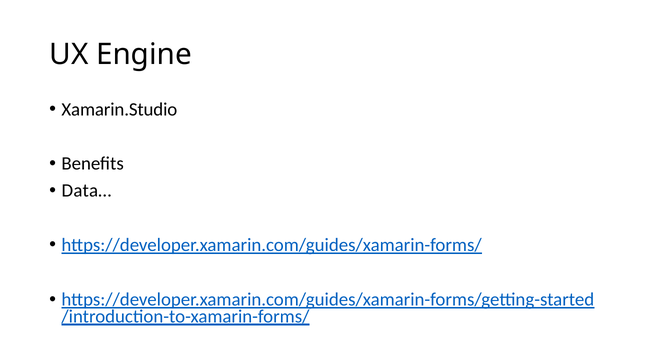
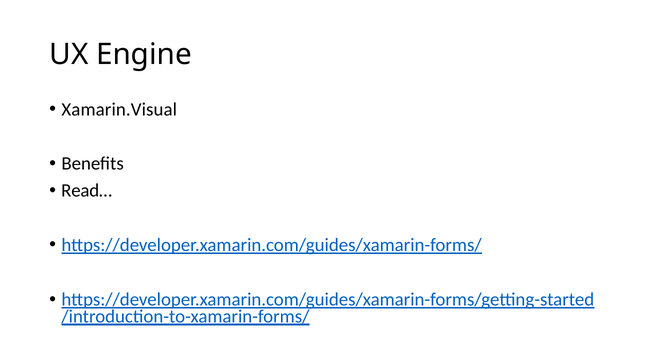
Xamarin.Studio: Xamarin.Studio -> Xamarin.Visual
Data…: Data… -> Read…
